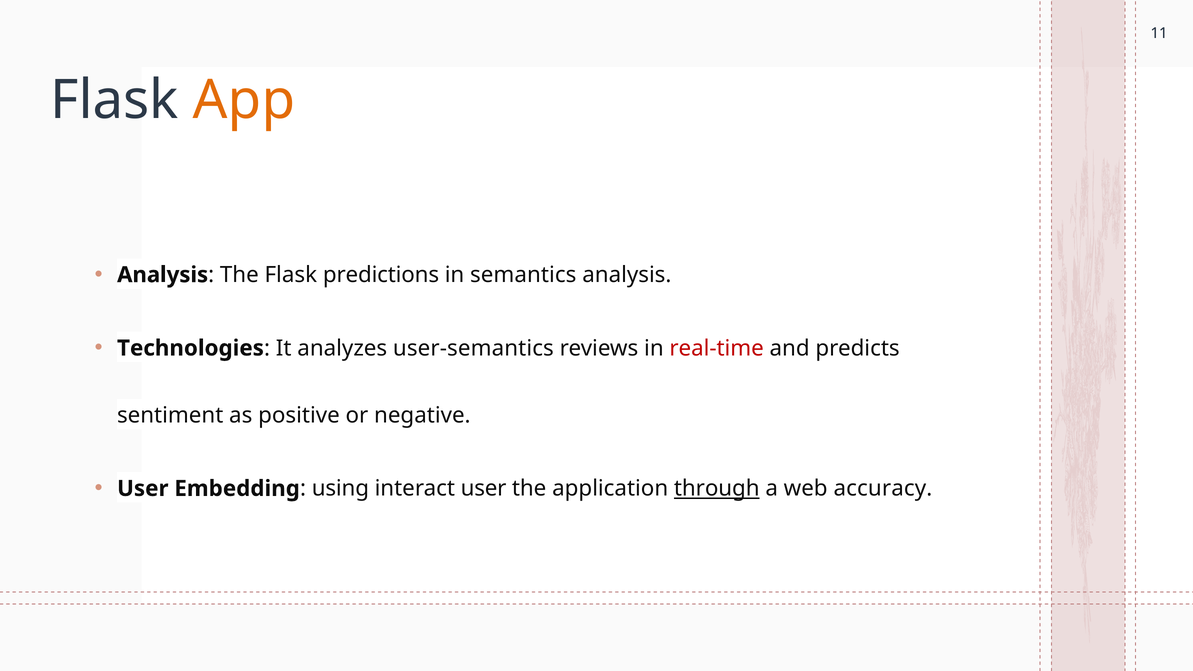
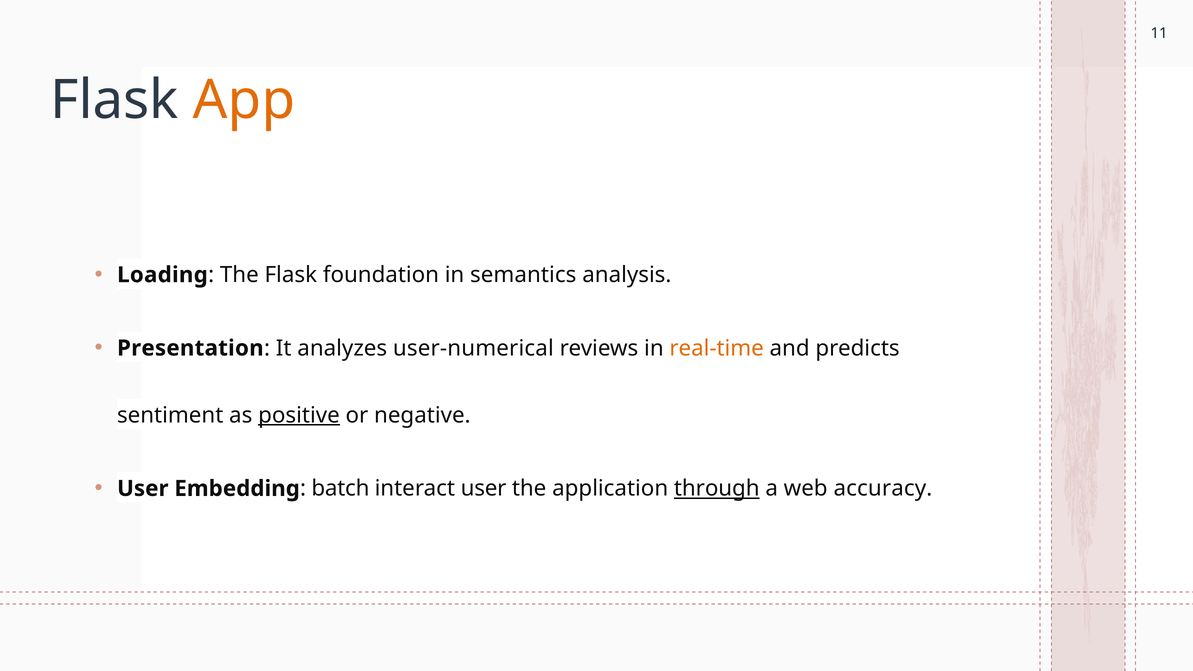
Analysis at (163, 275): Analysis -> Loading
predictions: predictions -> foundation
Technologies: Technologies -> Presentation
user-semantics: user-semantics -> user-numerical
real-time colour: red -> orange
positive underline: none -> present
using: using -> batch
